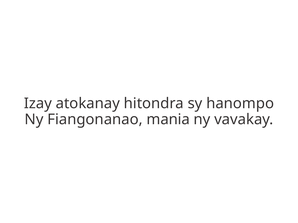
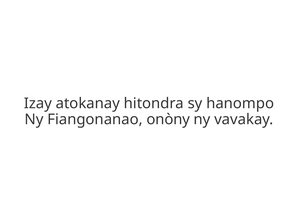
mania: mania -> onòny
